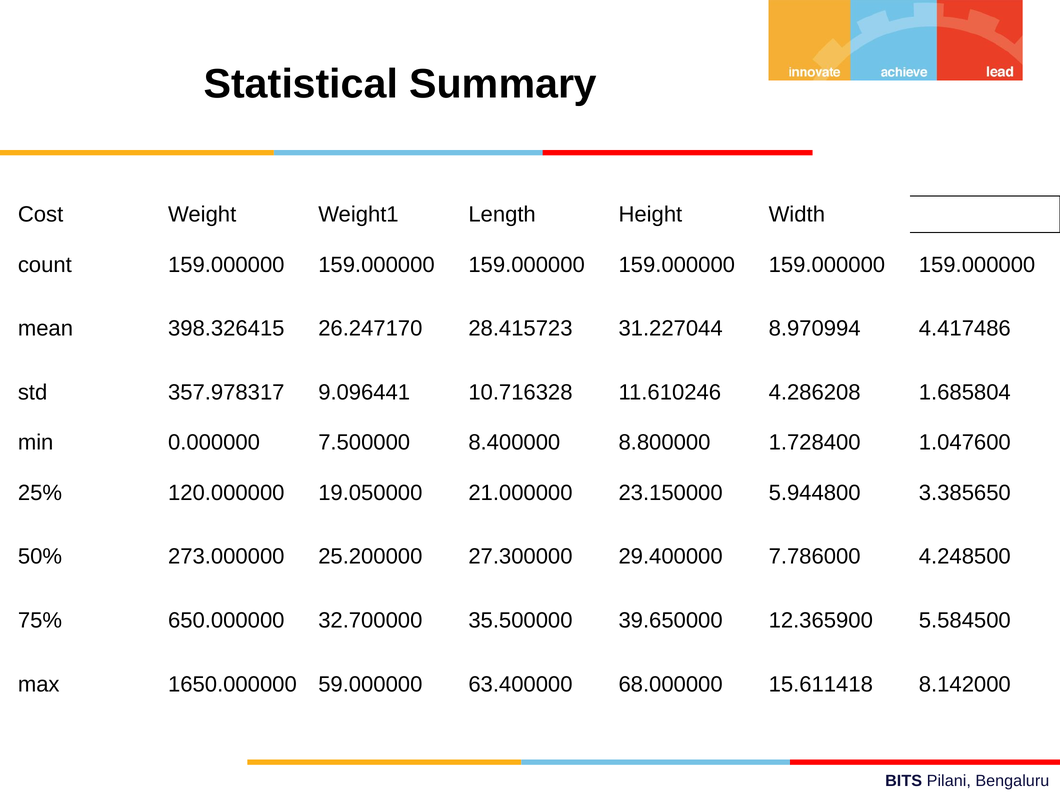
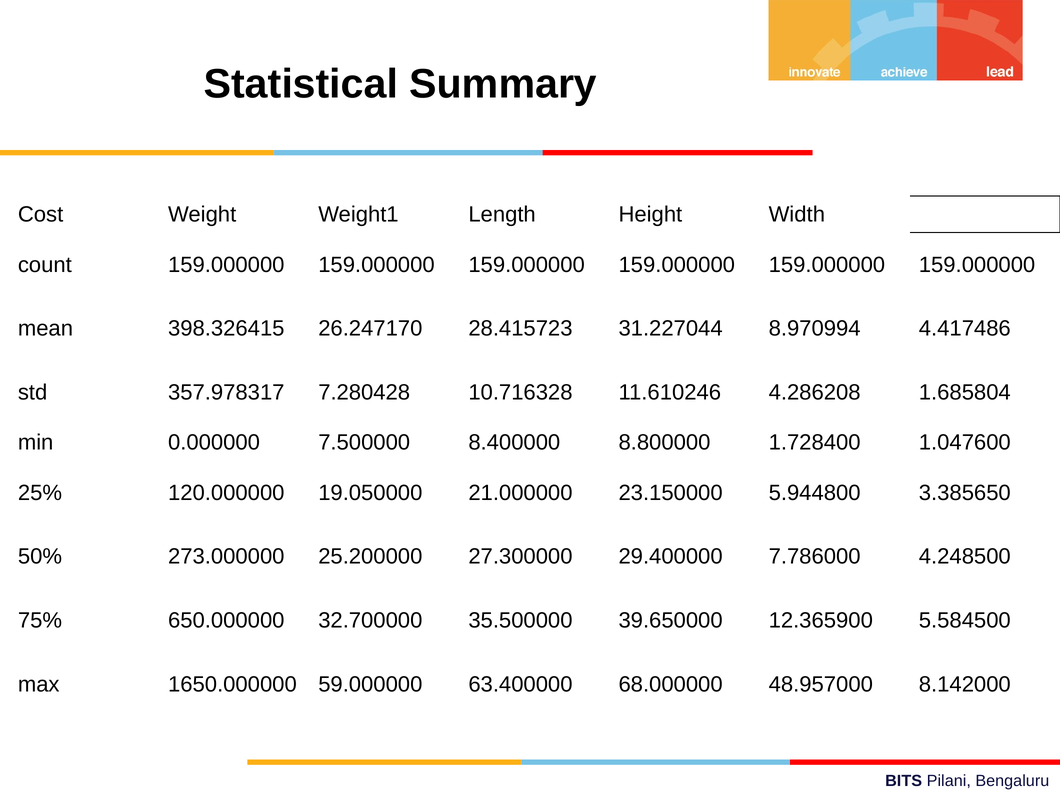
9.096441: 9.096441 -> 7.280428
15.611418: 15.611418 -> 48.957000
